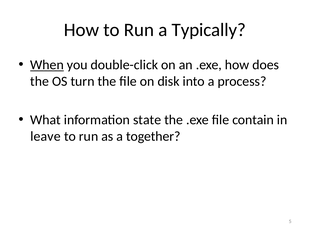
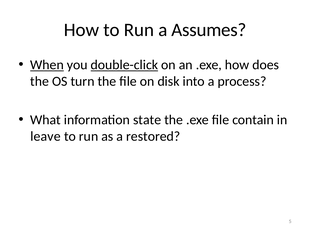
Typically: Typically -> Assumes
double-click underline: none -> present
together: together -> restored
